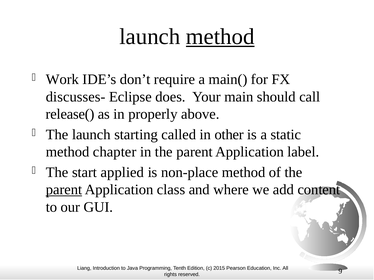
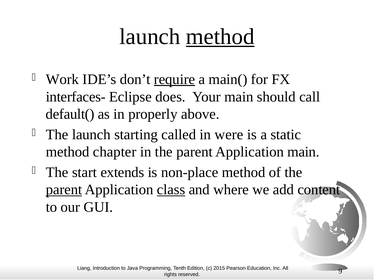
require underline: none -> present
discusses-: discusses- -> interfaces-
release(: release( -> default(
other: other -> were
Application label: label -> main
applied: applied -> extends
class underline: none -> present
